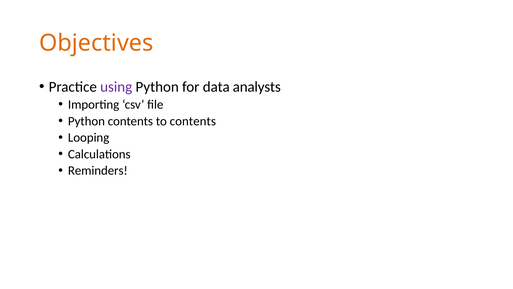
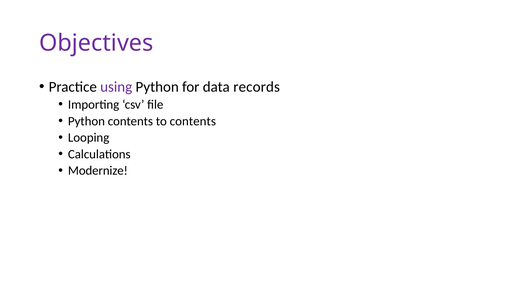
Objectives colour: orange -> purple
analysts: analysts -> records
Reminders: Reminders -> Modernize
